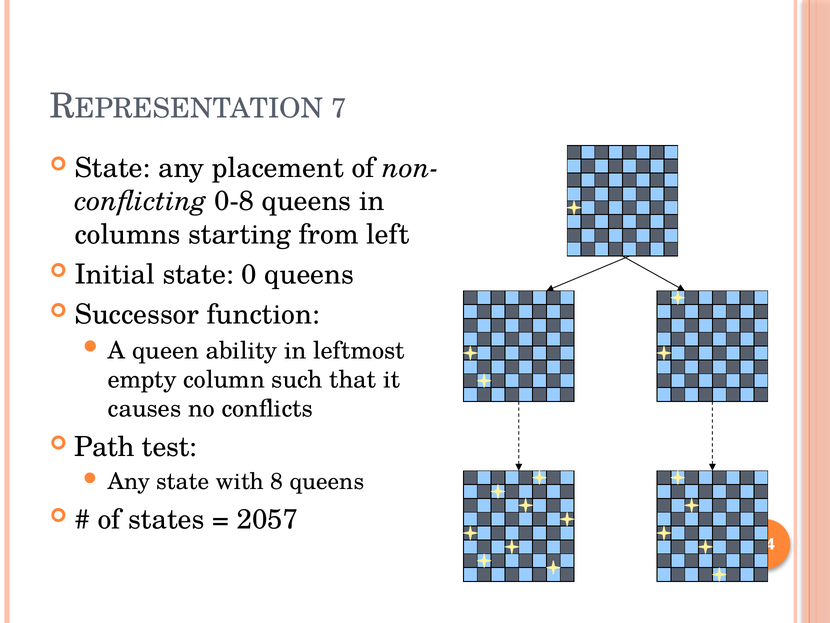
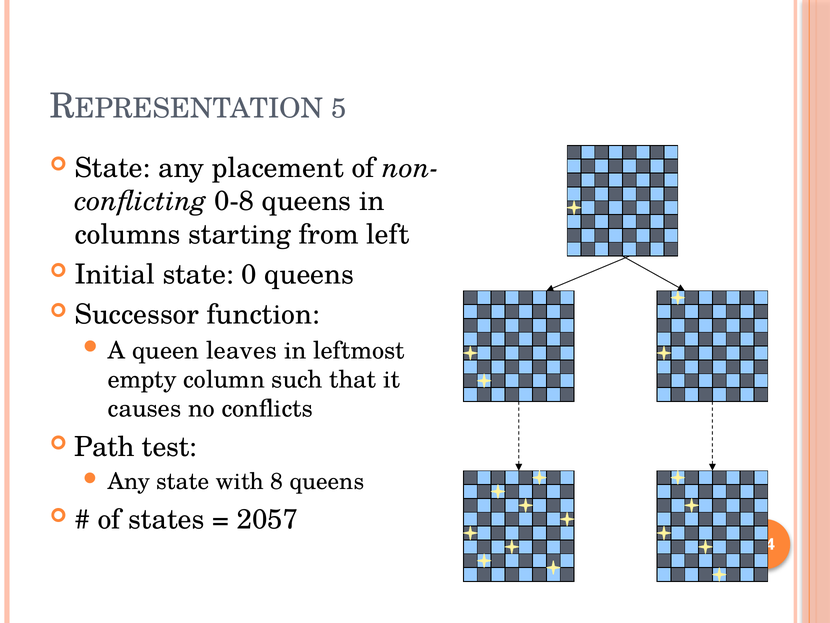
7: 7 -> 5
ability: ability -> leaves
